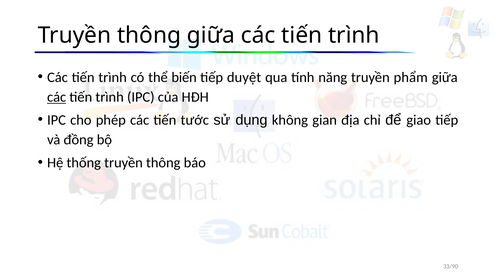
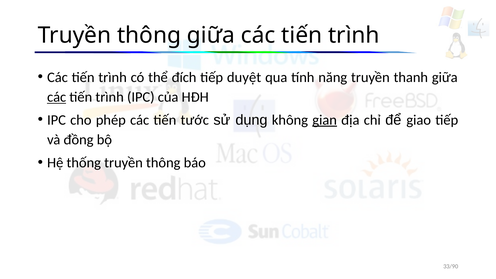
biến: biến -> đích
phẩm: phẩm -> thanh
gian underline: none -> present
